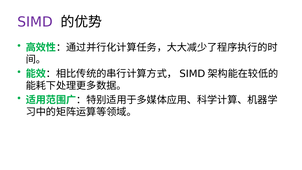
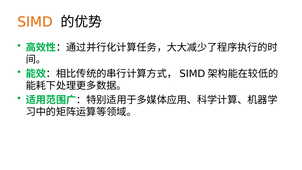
SIMD colour: purple -> orange
